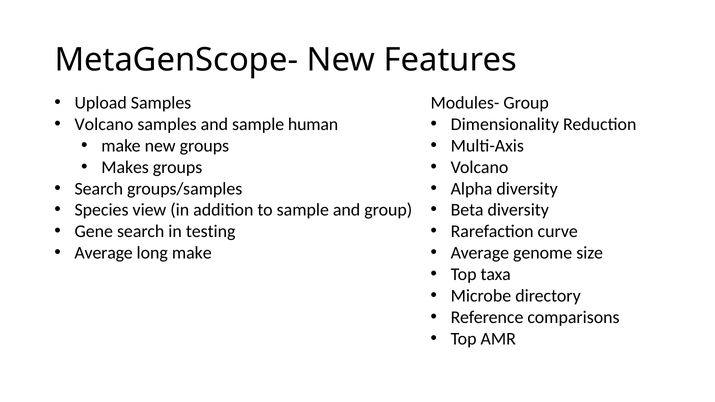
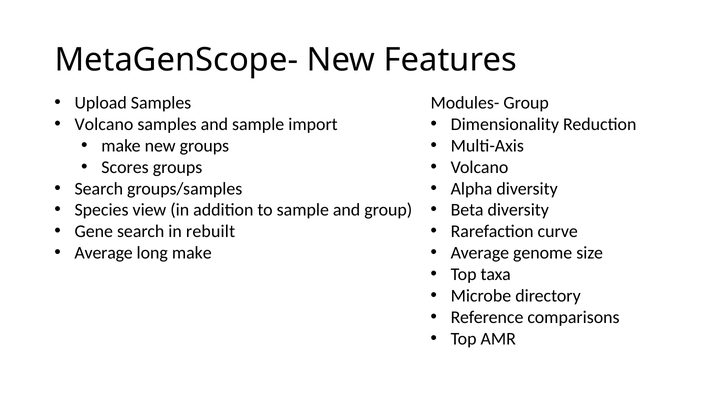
human: human -> import
Makes: Makes -> Scores
testing: testing -> rebuilt
